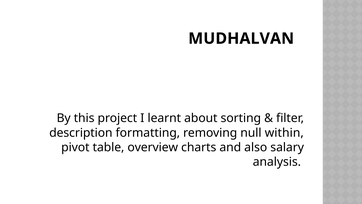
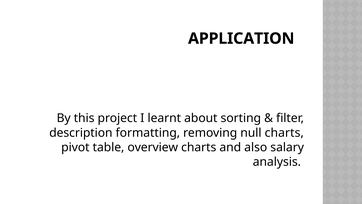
MUDHALVAN: MUDHALVAN -> APPLICATION
null within: within -> charts
